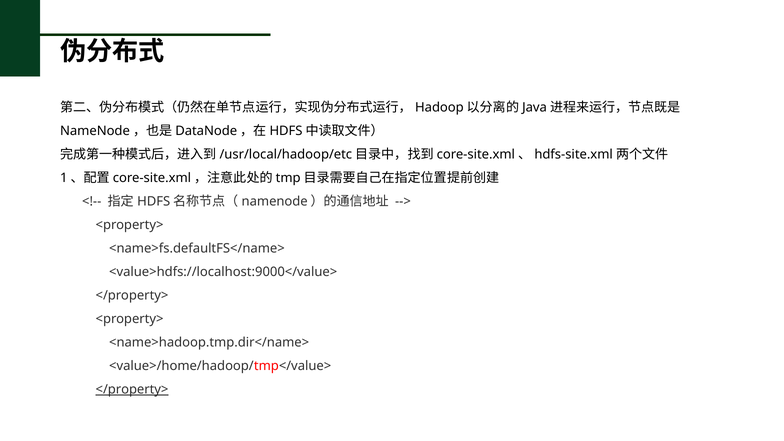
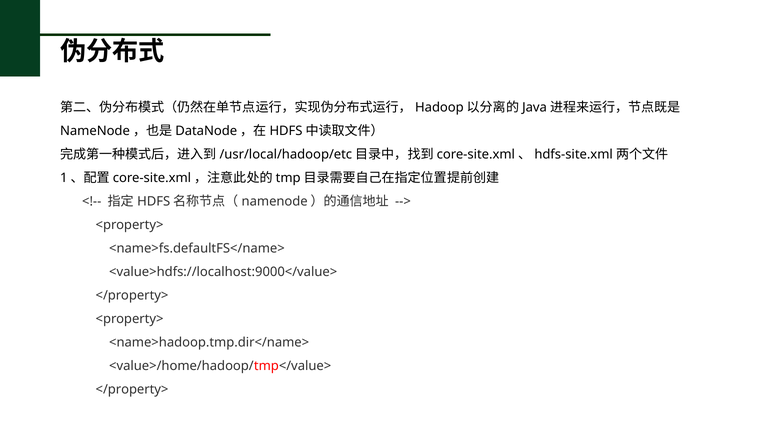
</property> at (132, 389) underline: present -> none
